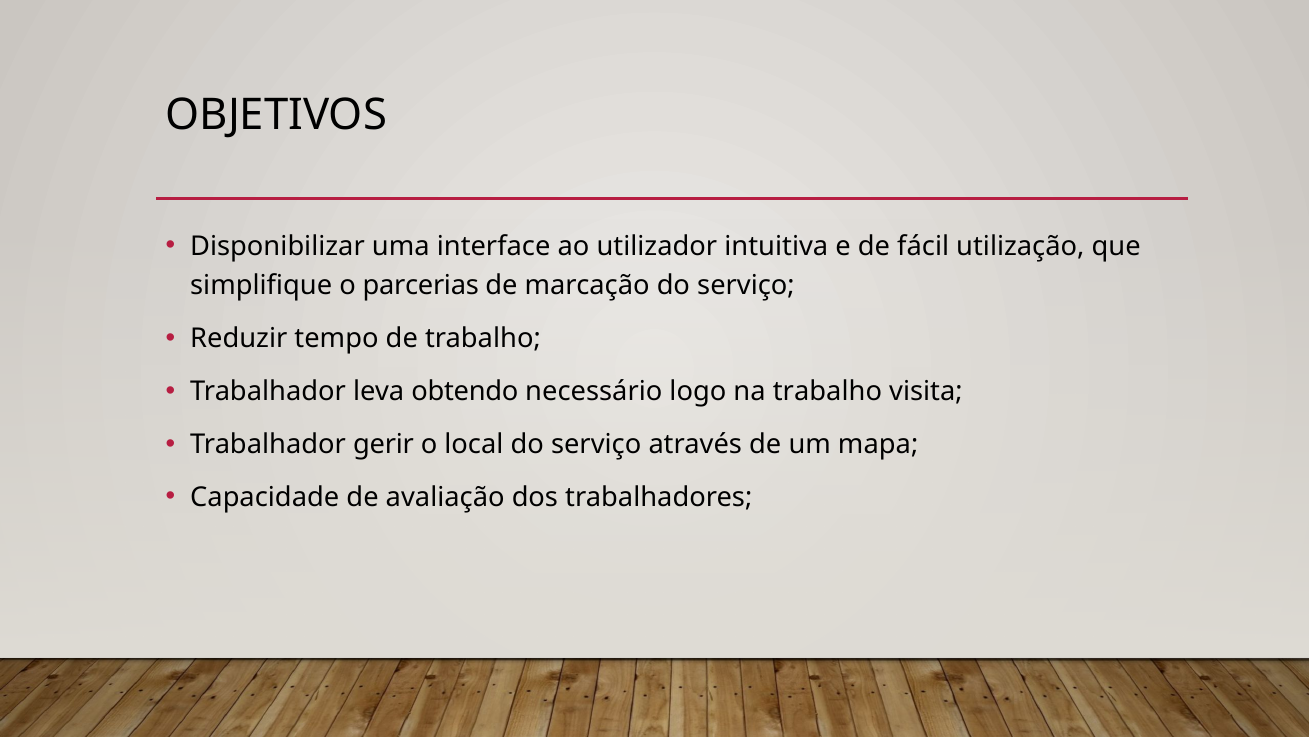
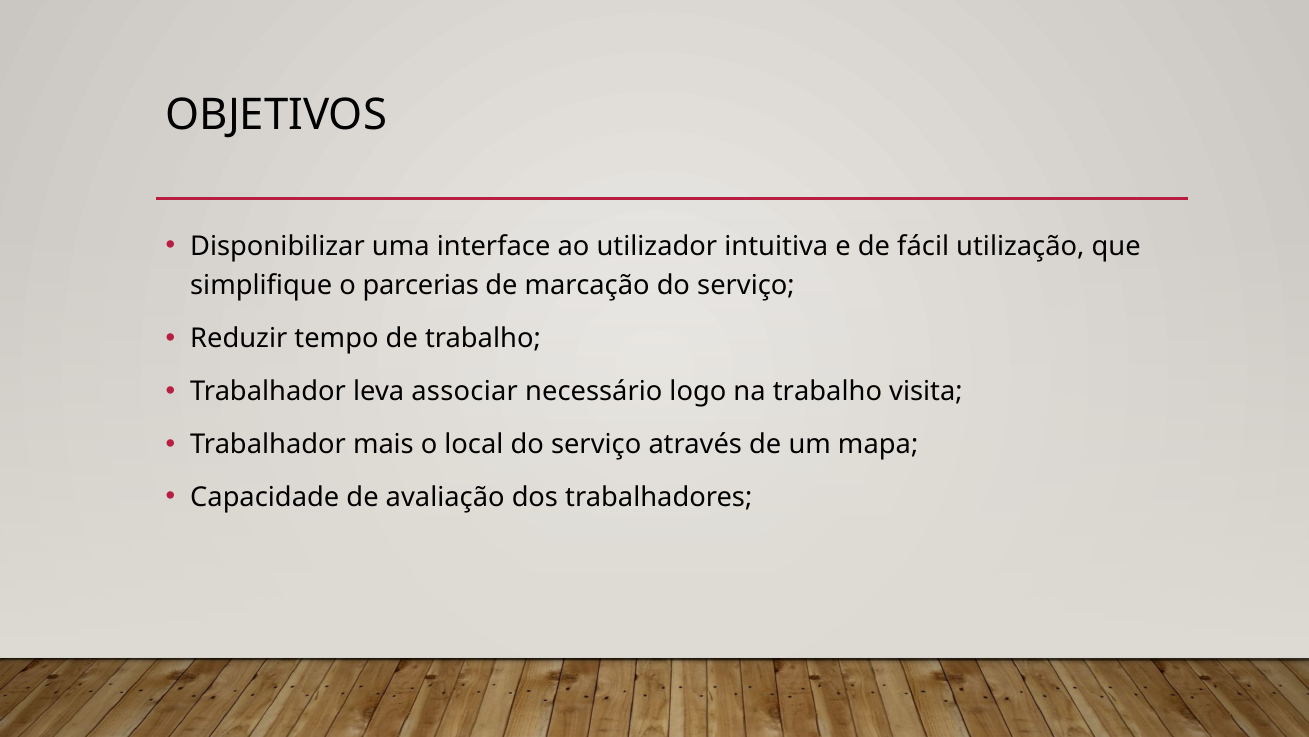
obtendo: obtendo -> associar
gerir: gerir -> mais
